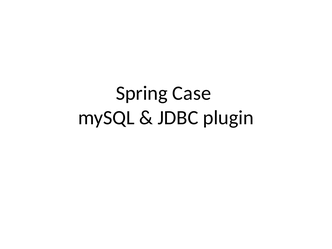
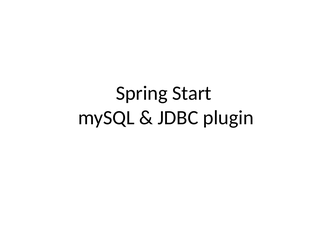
Case: Case -> Start
